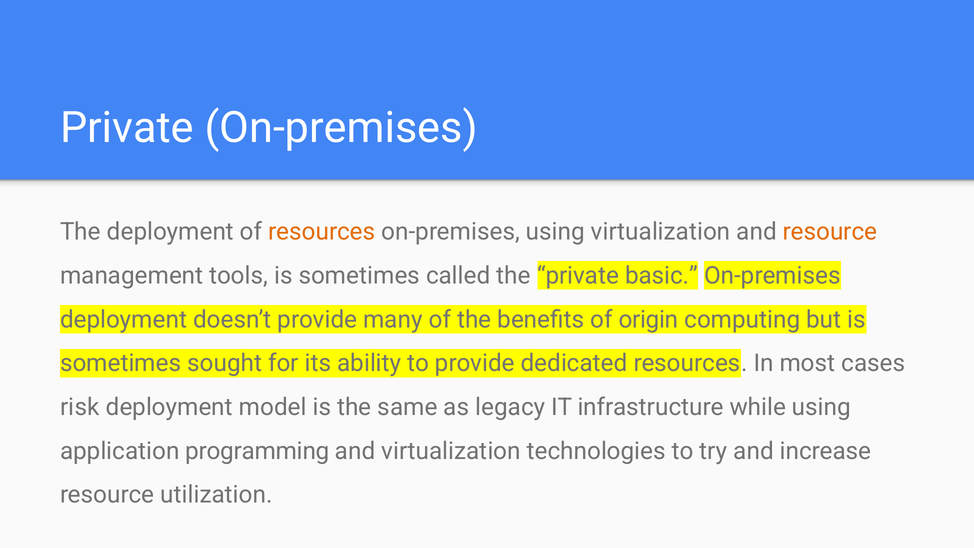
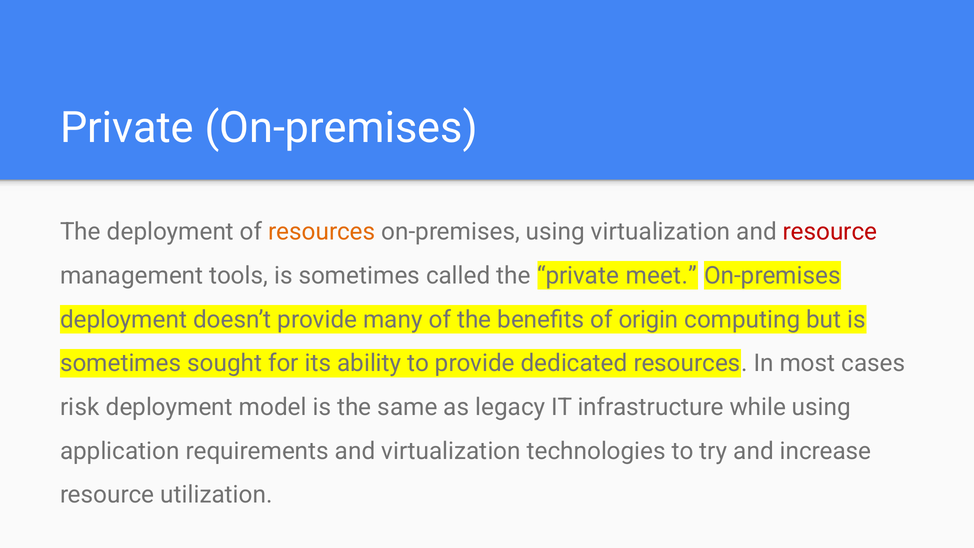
resource at (830, 232) colour: orange -> red
basic: basic -> meet
programming: programming -> requirements
